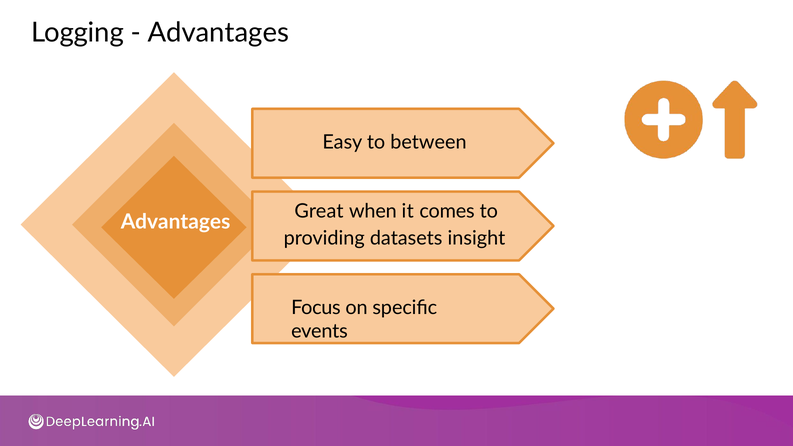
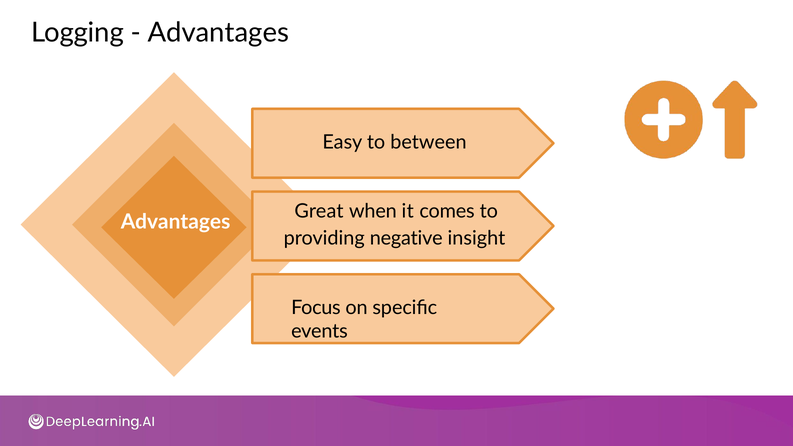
datasets: datasets -> negative
